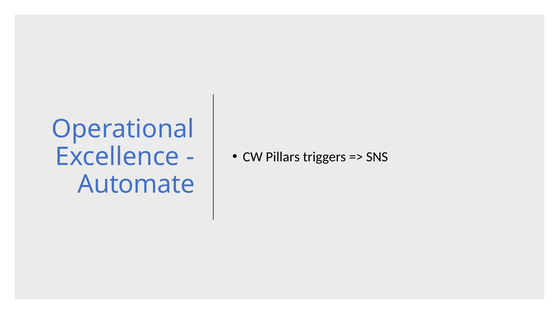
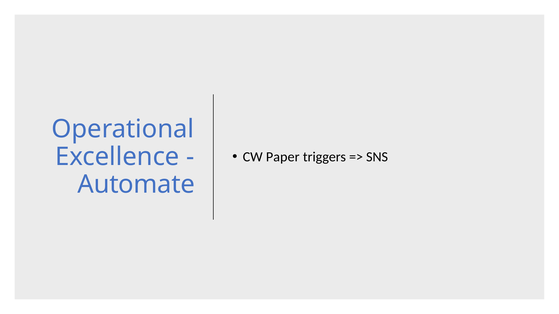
Pillars: Pillars -> Paper
